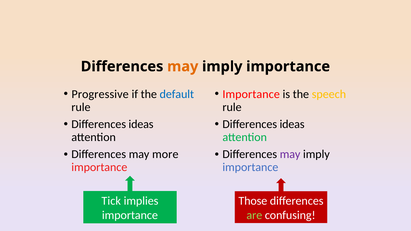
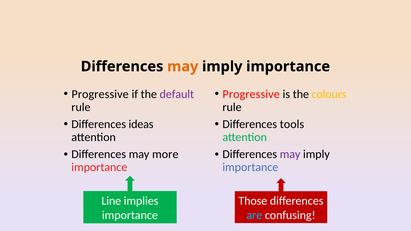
default colour: blue -> purple
Importance at (251, 94): Importance -> Progressive
speech: speech -> colours
ideas at (292, 124): ideas -> tools
Tick: Tick -> Line
are colour: light green -> light blue
